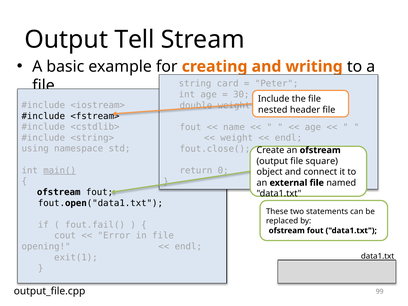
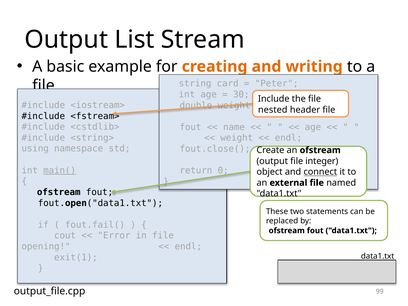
Tell: Tell -> List
square: square -> integer
connect underline: none -> present
